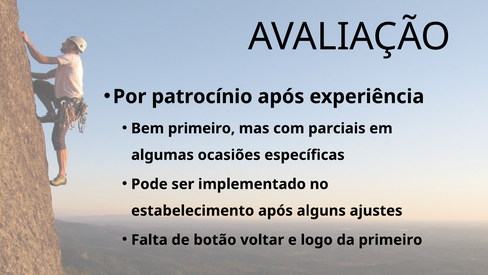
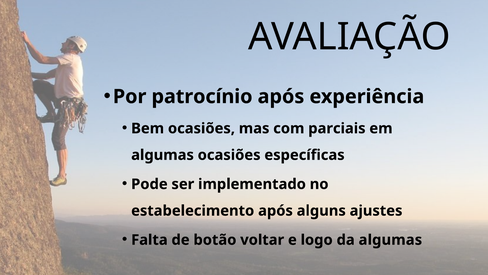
Bem primeiro: primeiro -> ocasiões
da primeiro: primeiro -> algumas
